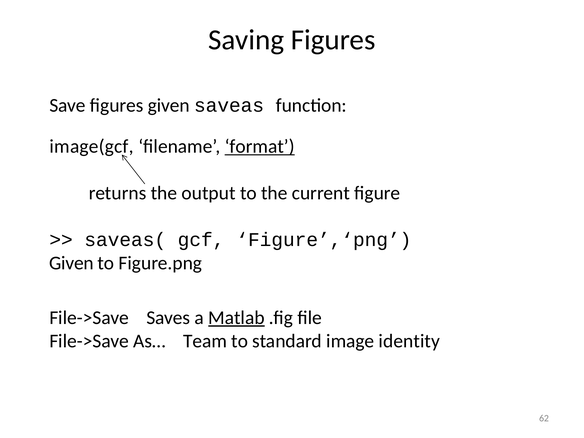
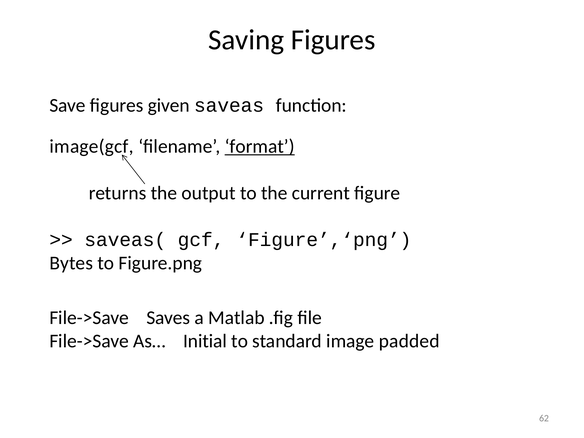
Given at (71, 263): Given -> Bytes
Matlab underline: present -> none
Team: Team -> Initial
identity: identity -> padded
